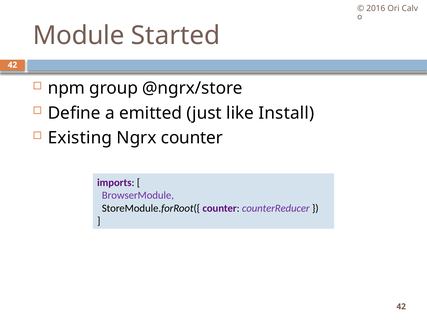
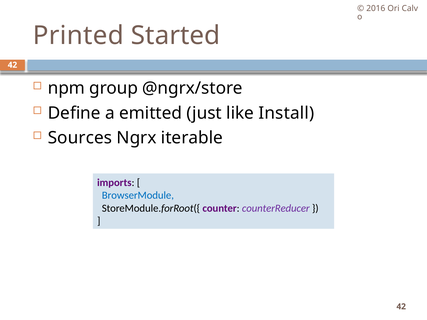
Module: Module -> Printed
Existing: Existing -> Sources
Ngrx counter: counter -> iterable
BrowserModule colour: purple -> blue
